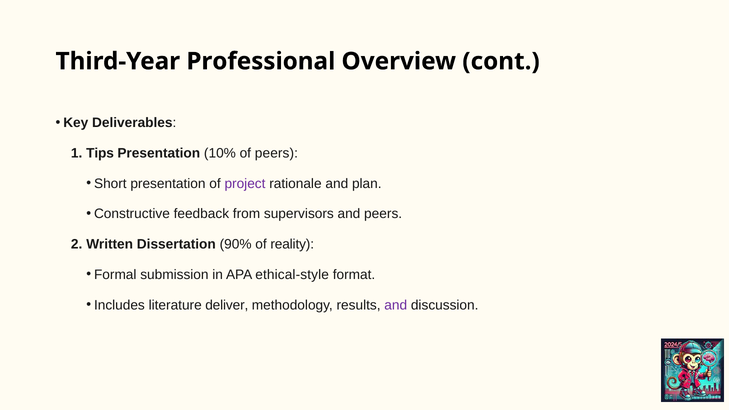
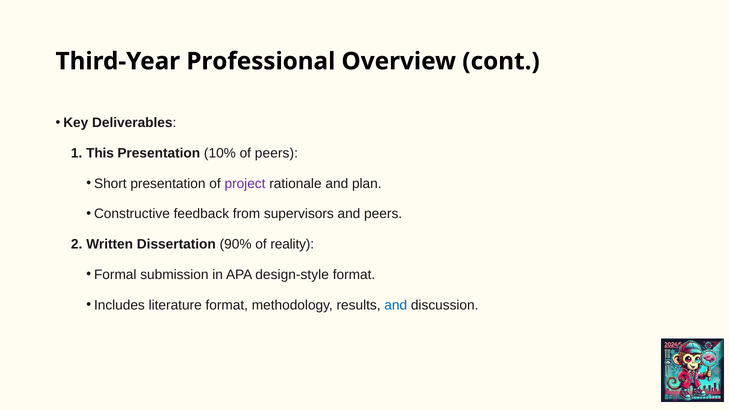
Tips: Tips -> This
ethical-style: ethical-style -> design-style
literature deliver: deliver -> format
and at (396, 305) colour: purple -> blue
